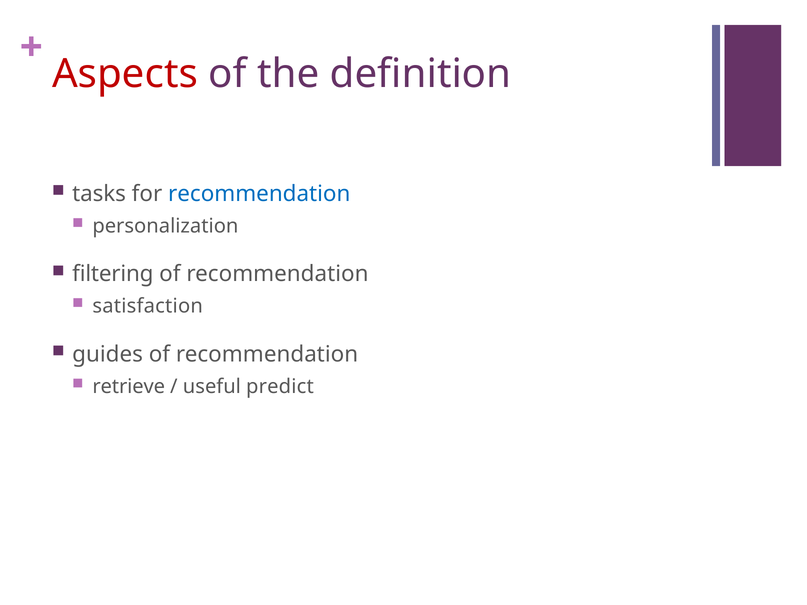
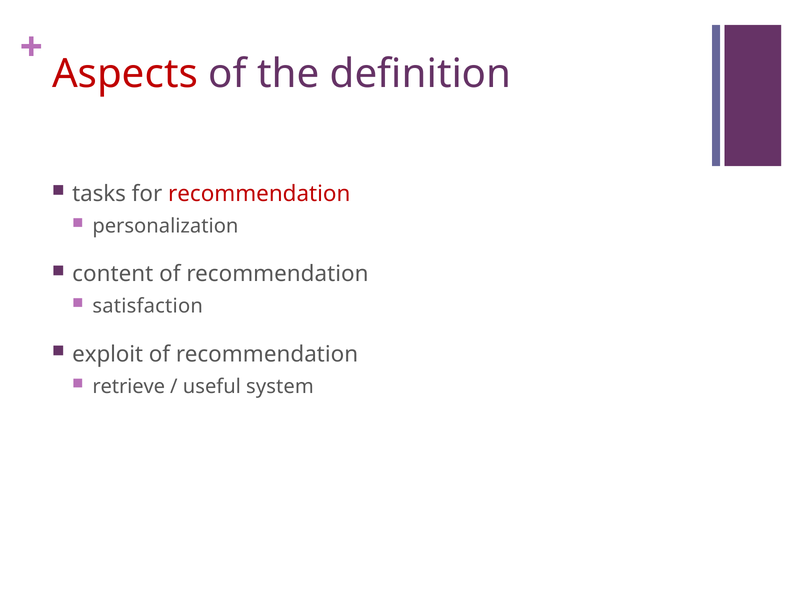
recommendation at (259, 194) colour: blue -> red
filtering: filtering -> content
guides: guides -> exploit
predict: predict -> system
